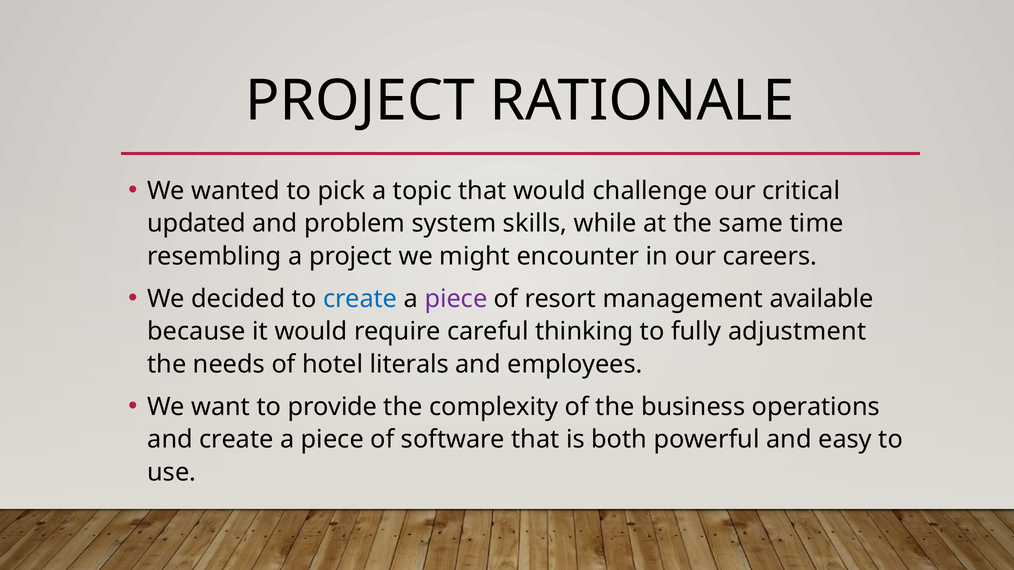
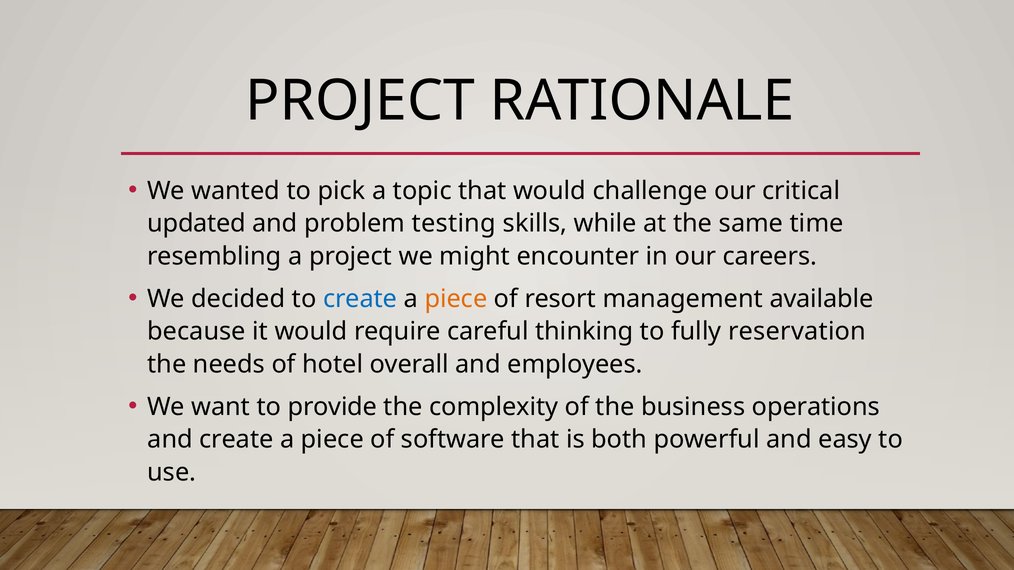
system: system -> testing
piece at (456, 299) colour: purple -> orange
adjustment: adjustment -> reservation
literals: literals -> overall
